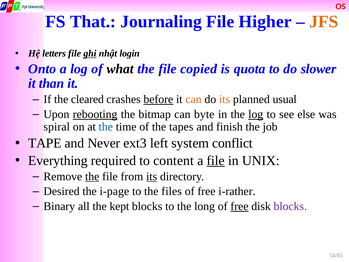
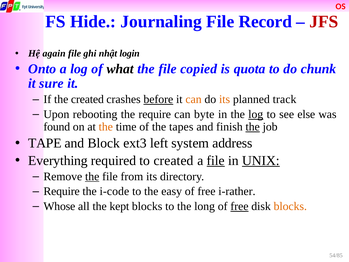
That: That -> Hide
Higher: Higher -> Record
JFS colour: orange -> red
letters: letters -> again
ghi underline: present -> none
slower: slower -> chunk
than: than -> sure
the cleared: cleared -> created
usual: usual -> track
rebooting underline: present -> none
the bitmap: bitmap -> require
spiral: spiral -> found
the at (106, 127) colour: blue -> orange
the at (253, 127) underline: none -> present
Never: Never -> Block
conflict: conflict -> address
to content: content -> created
UNIX underline: none -> present
its at (152, 176) underline: present -> none
Desired at (62, 191): Desired -> Require
i-page: i-page -> i-code
files: files -> easy
Binary: Binary -> Whose
blocks at (290, 206) colour: purple -> orange
